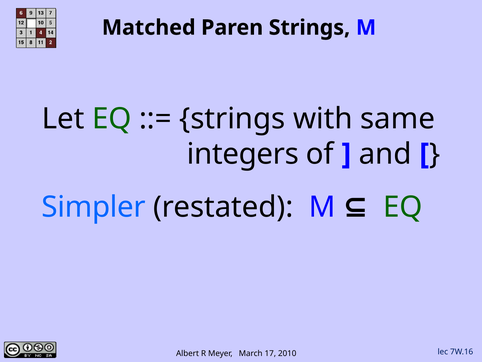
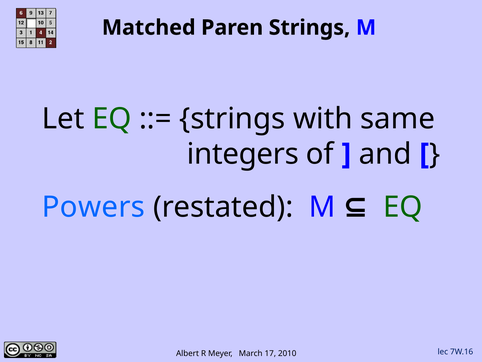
Simpler: Simpler -> Powers
